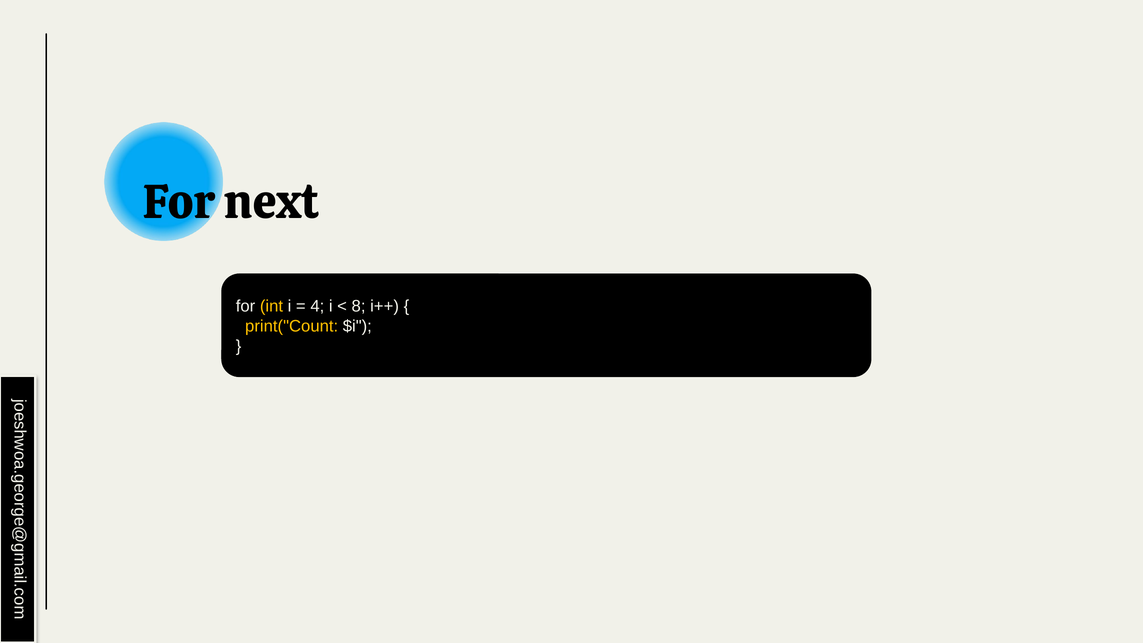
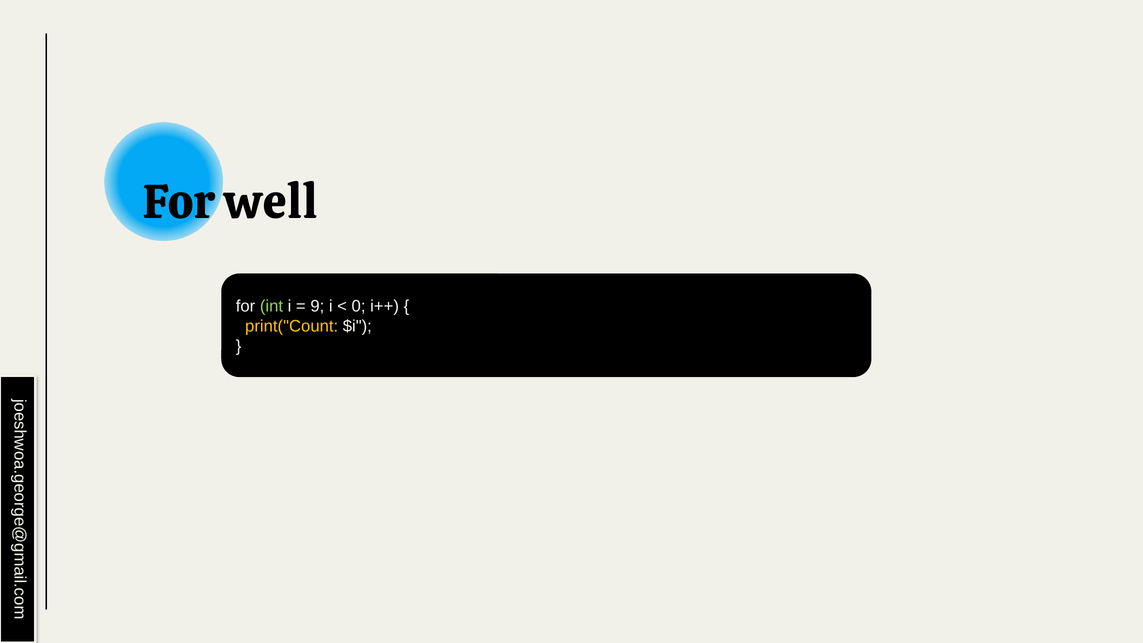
next: next -> well
int colour: yellow -> light green
4: 4 -> 9
8: 8 -> 0
